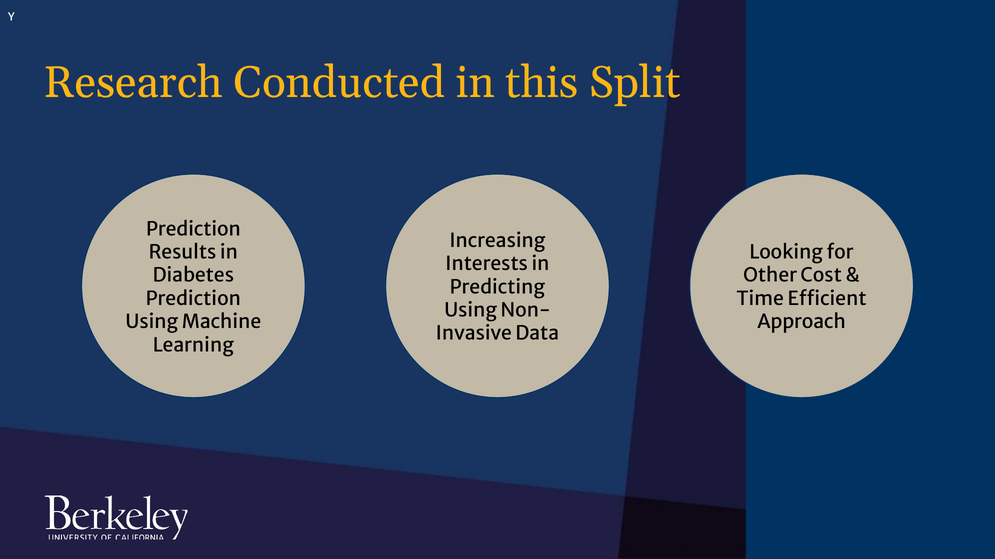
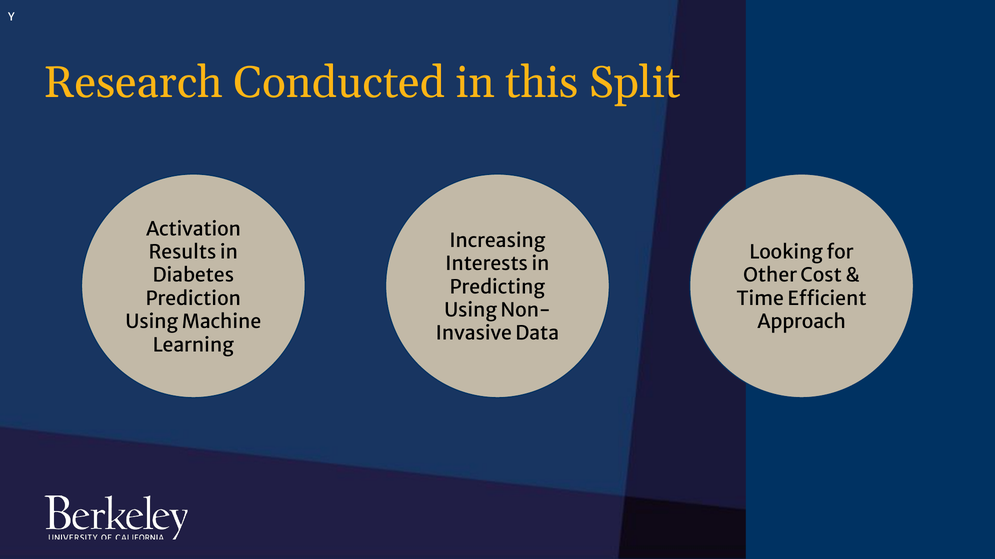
Prediction at (193, 229): Prediction -> Activation
